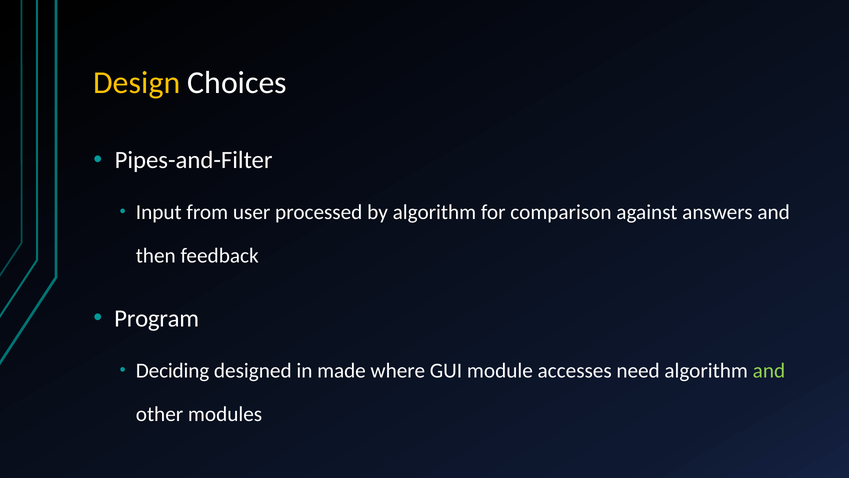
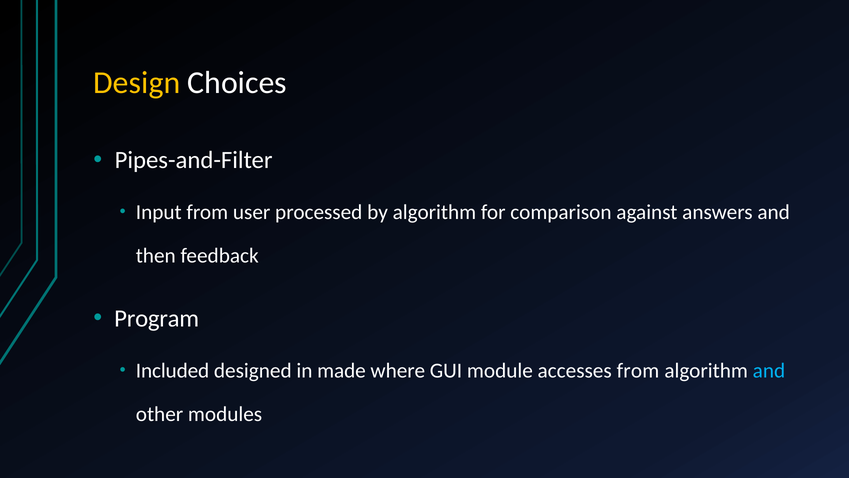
Deciding: Deciding -> Included
accesses need: need -> from
and at (769, 371) colour: light green -> light blue
